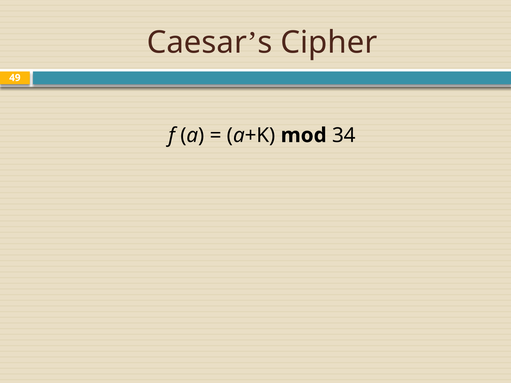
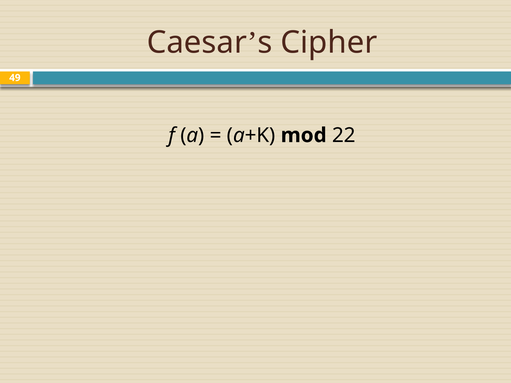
34: 34 -> 22
